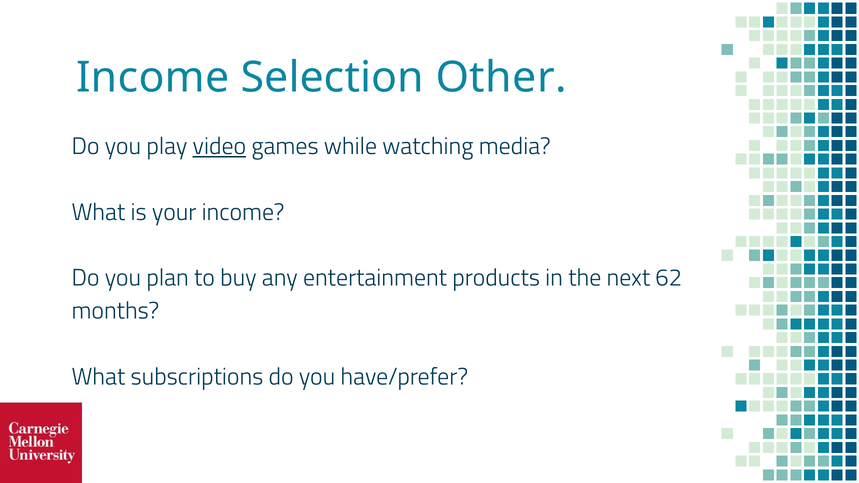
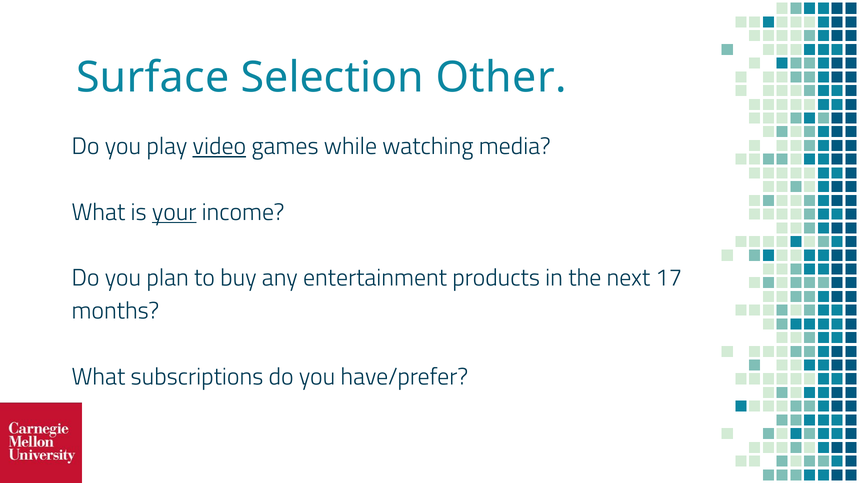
Income at (153, 78): Income -> Surface
your underline: none -> present
62: 62 -> 17
